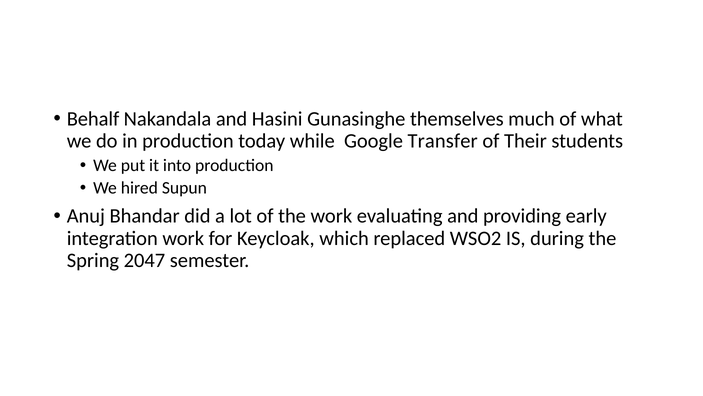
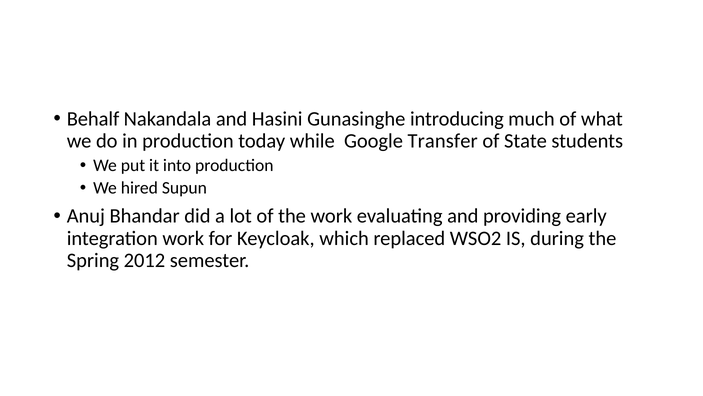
themselves: themselves -> introducing
Their: Their -> State
2047: 2047 -> 2012
